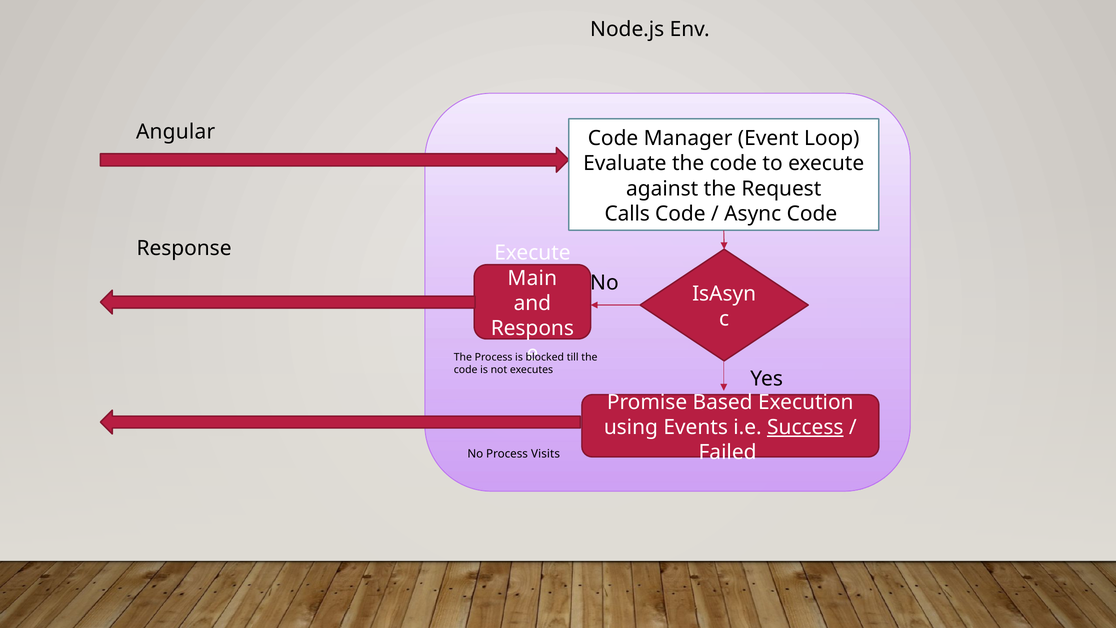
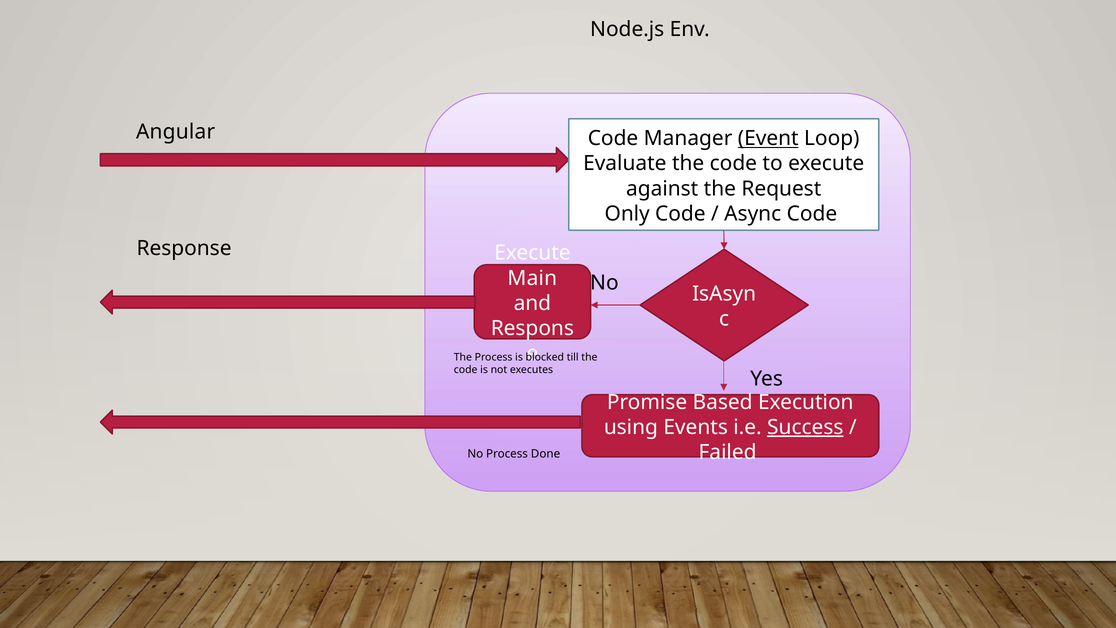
Event underline: none -> present
Calls: Calls -> Only
Visits: Visits -> Done
